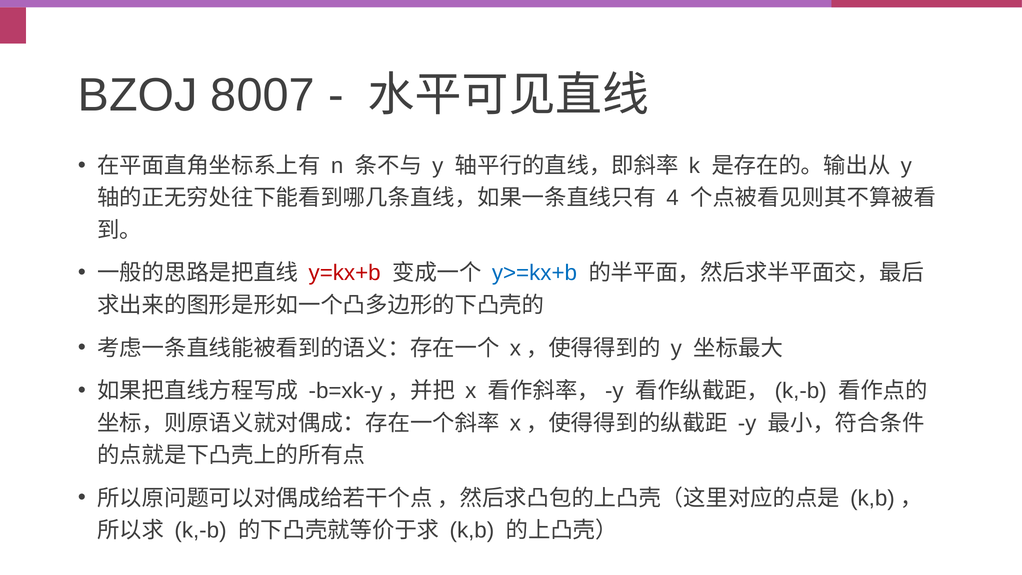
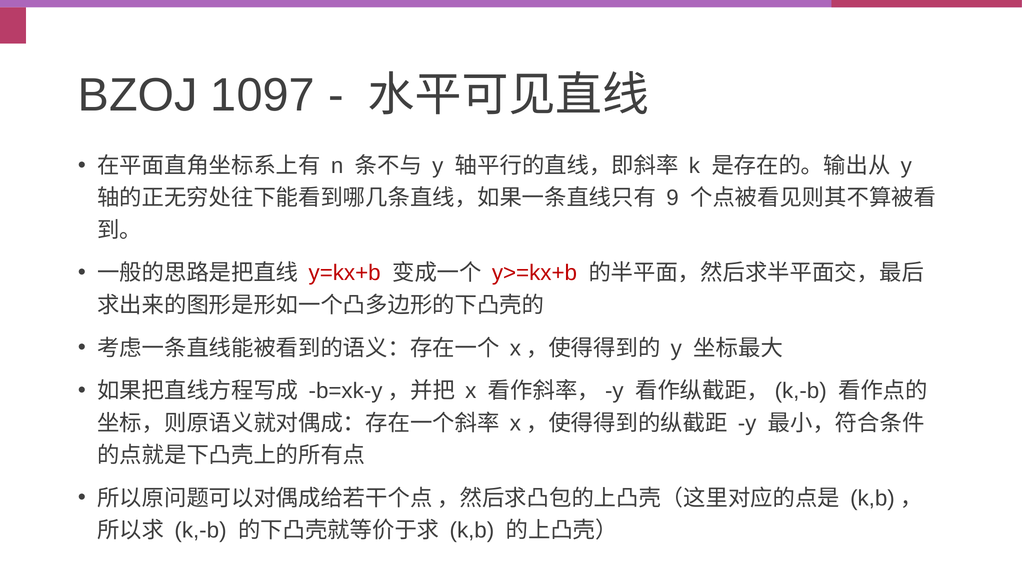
8007: 8007 -> 1097
4: 4 -> 9
y>=kx+b colour: blue -> red
